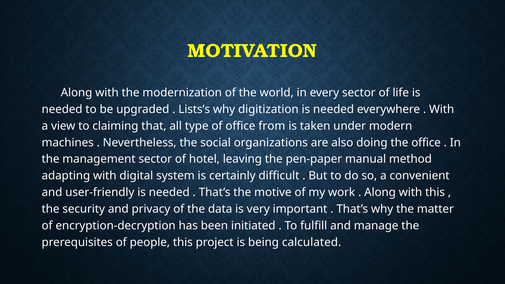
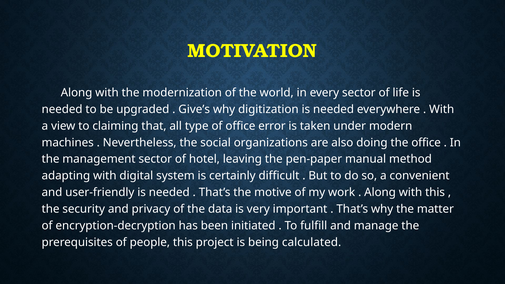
Lists’s: Lists’s -> Give’s
from: from -> error
